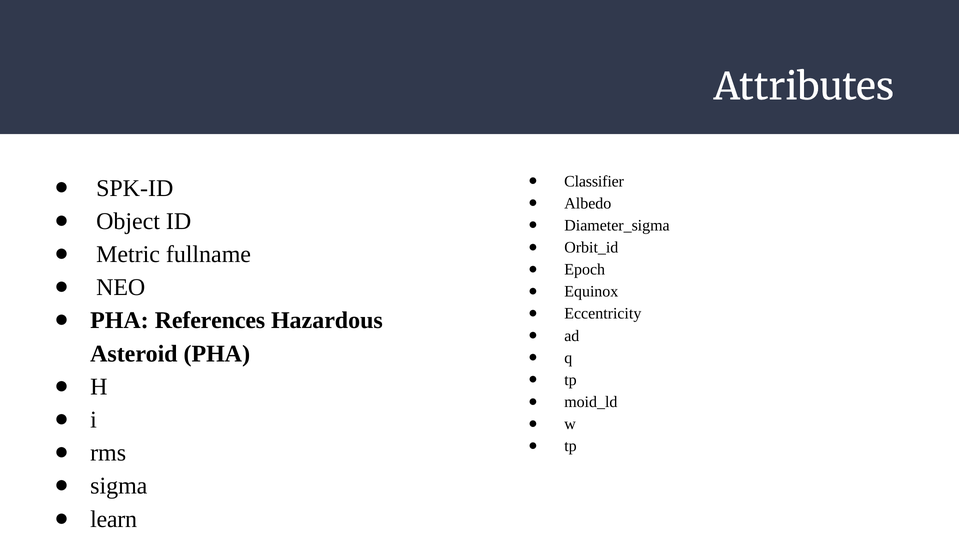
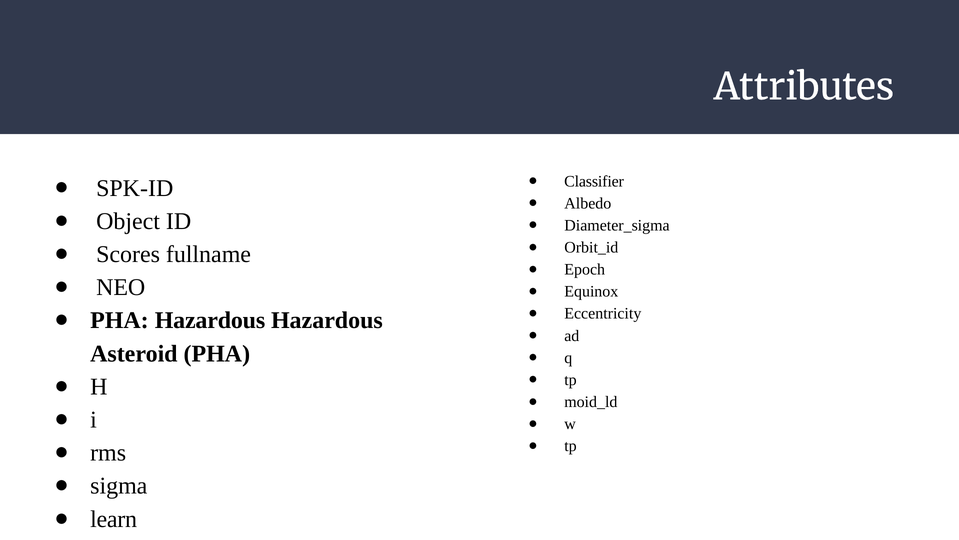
Metric: Metric -> Scores
PHA References: References -> Hazardous
